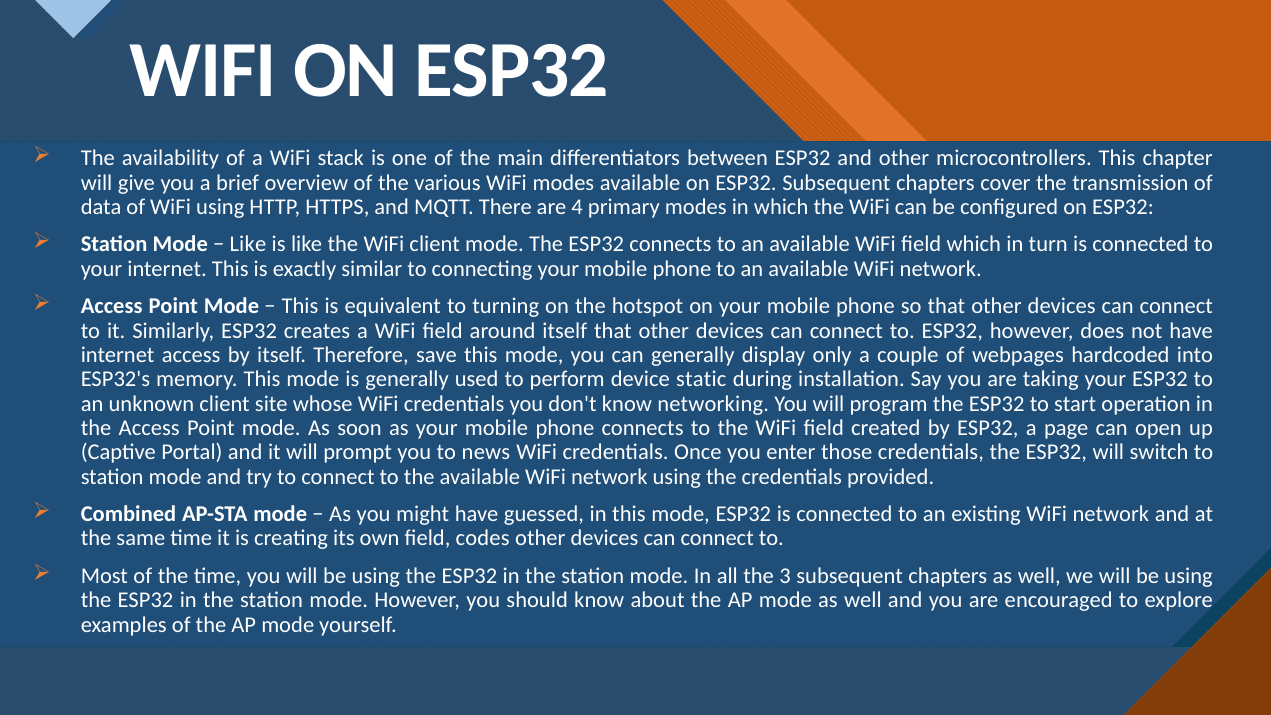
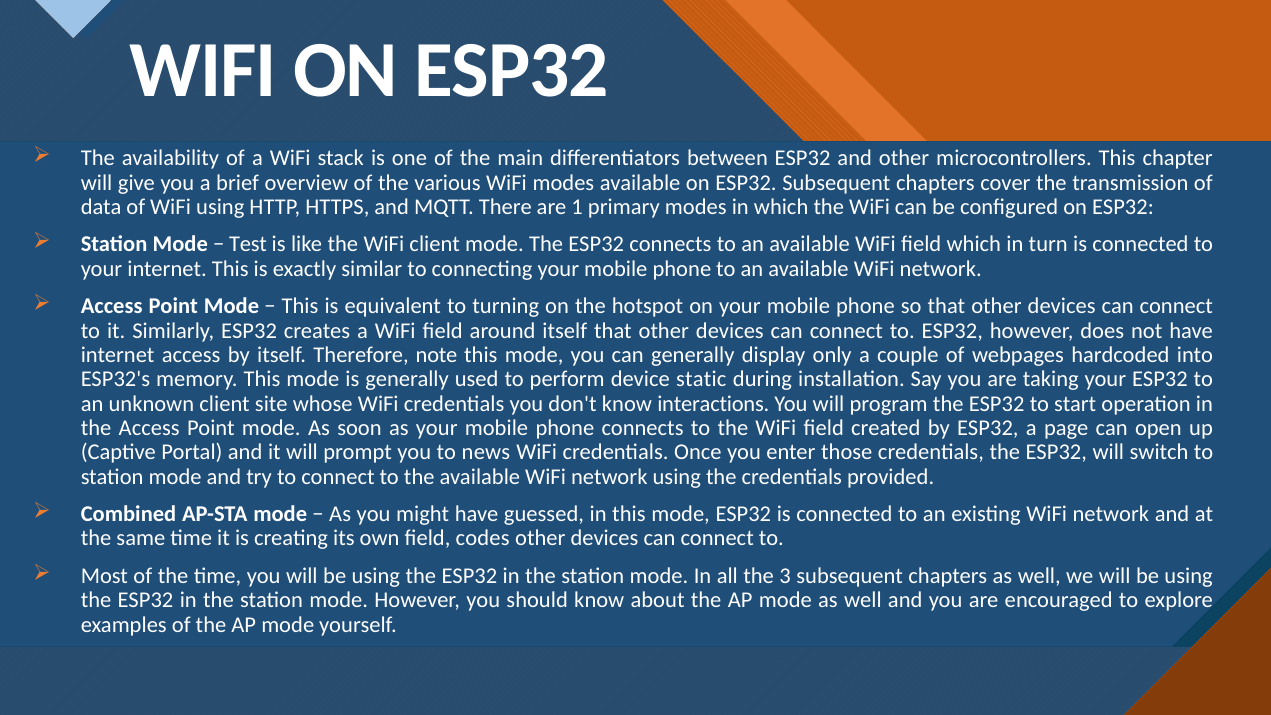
4: 4 -> 1
Like at (248, 245): Like -> Test
save: save -> note
networking: networking -> interactions
